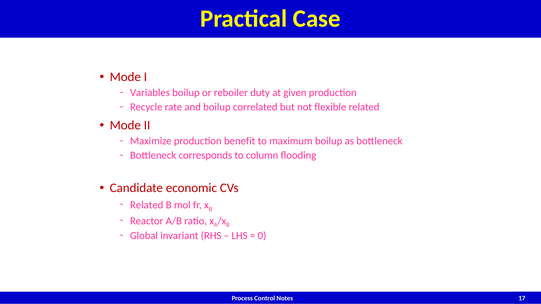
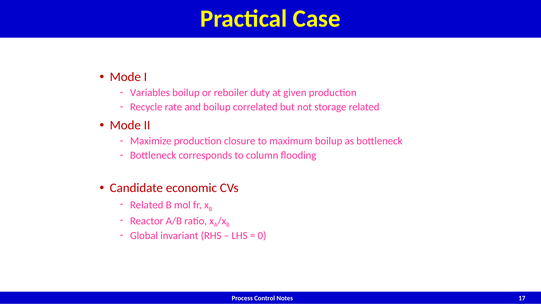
flexible: flexible -> storage
benefit: benefit -> closure
